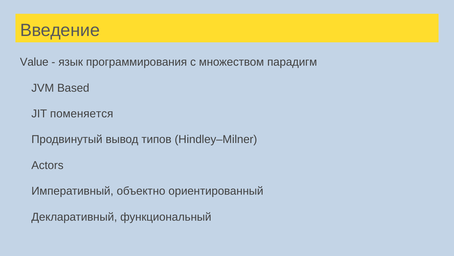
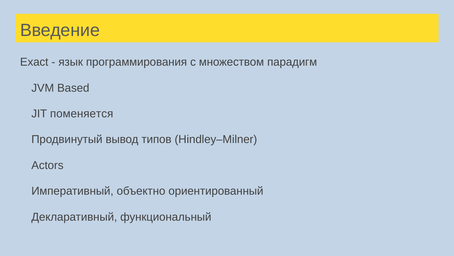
Value: Value -> Exact
